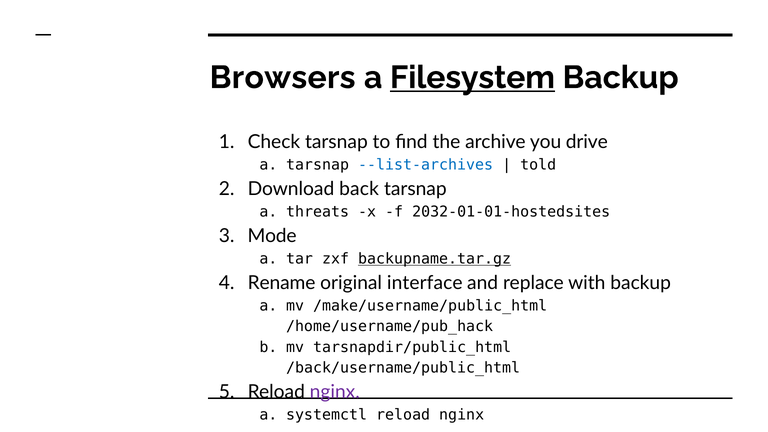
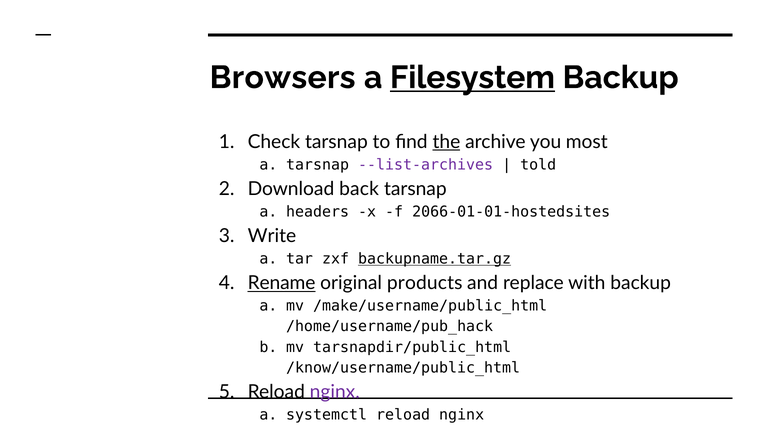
the underline: none -> present
drive: drive -> most
--list-archives colour: blue -> purple
threats: threats -> headers
2032-01-01-hostedsites: 2032-01-01-hostedsites -> 2066-01-01-hostedsites
Mode: Mode -> Write
Rename underline: none -> present
interface: interface -> products
/back/username/public_html: /back/username/public_html -> /know/username/public_html
